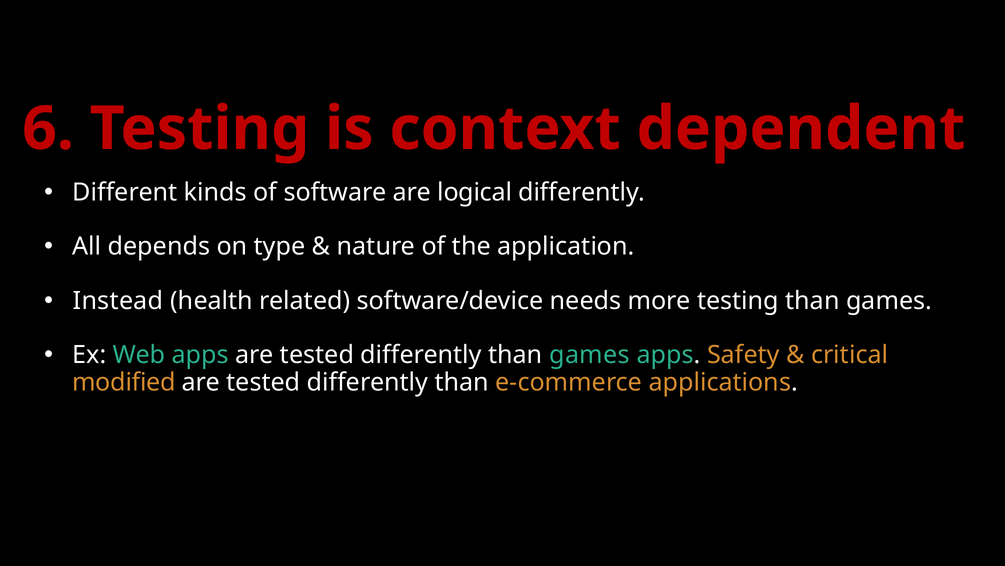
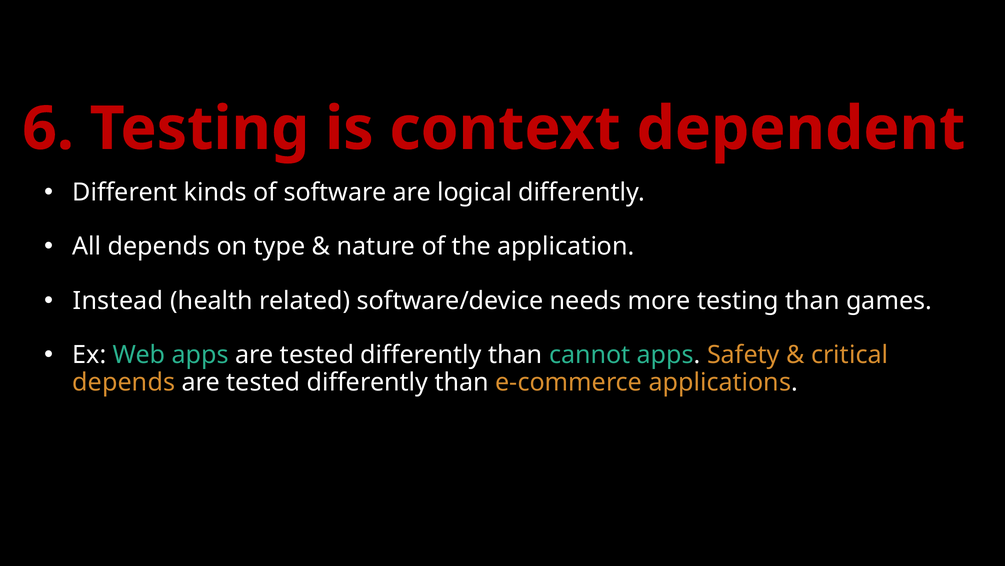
differently than games: games -> cannot
modified at (124, 382): modified -> depends
